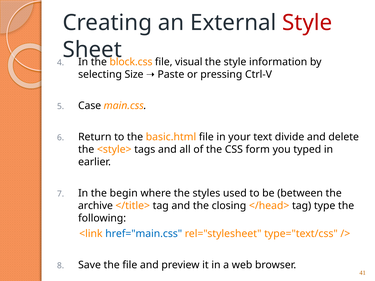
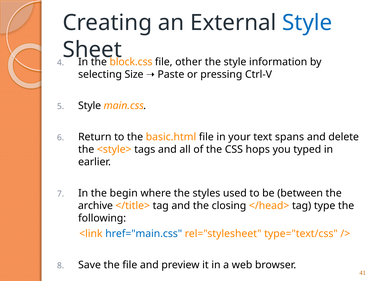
Style at (307, 23) colour: red -> blue
visual: visual -> other
Case at (90, 106): Case -> Style
divide: divide -> spans
form: form -> hops
